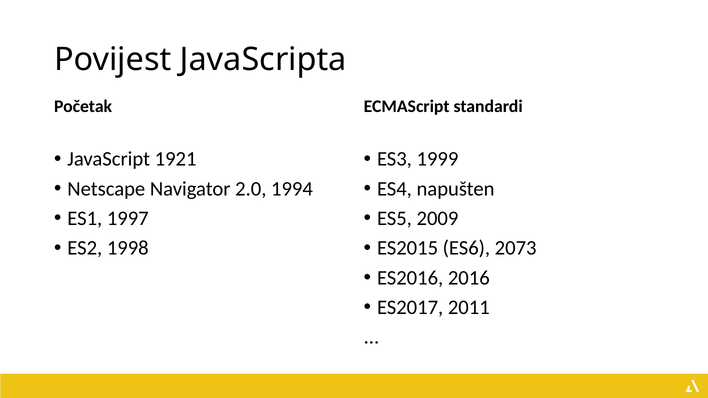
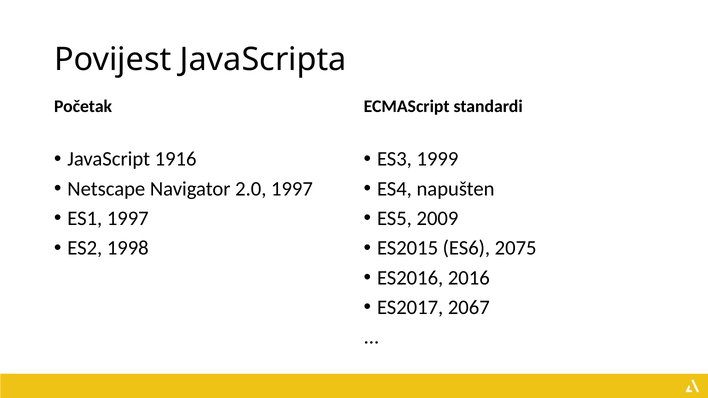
1921: 1921 -> 1916
2.0 1994: 1994 -> 1997
2073: 2073 -> 2075
2011: 2011 -> 2067
